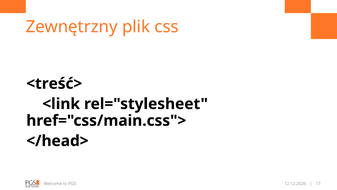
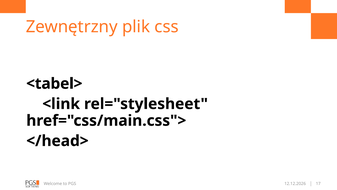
<treść>: <treść> -> <tabel>
